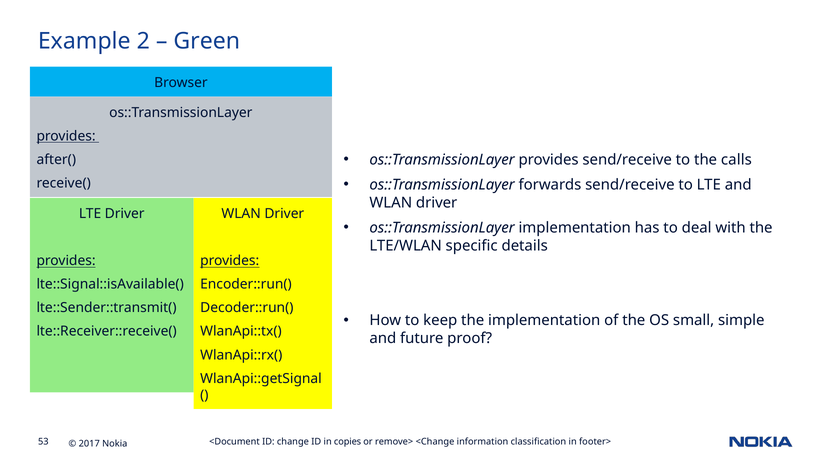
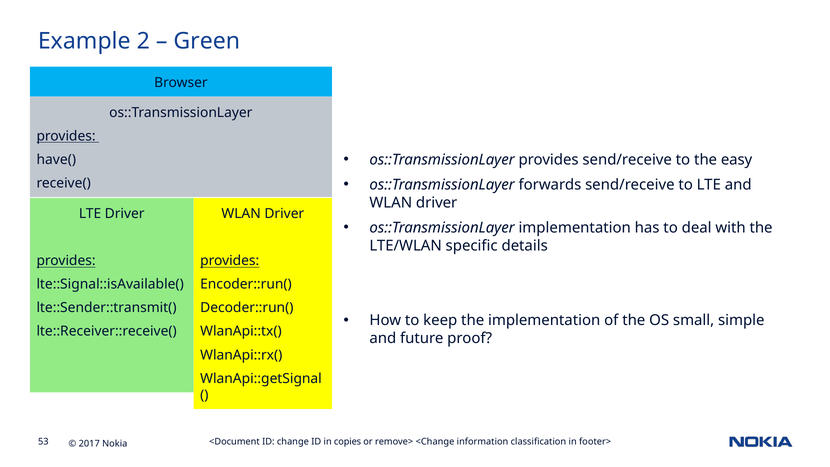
calls: calls -> easy
after(: after( -> have(
